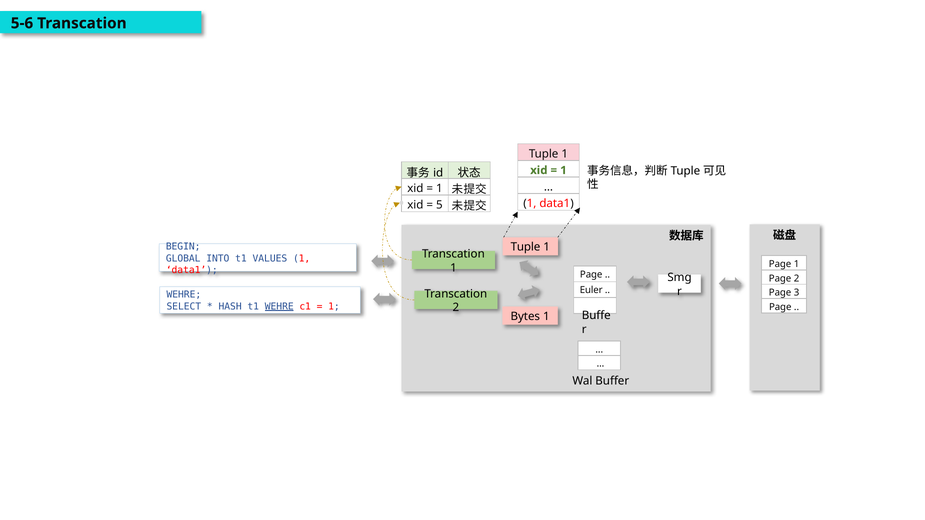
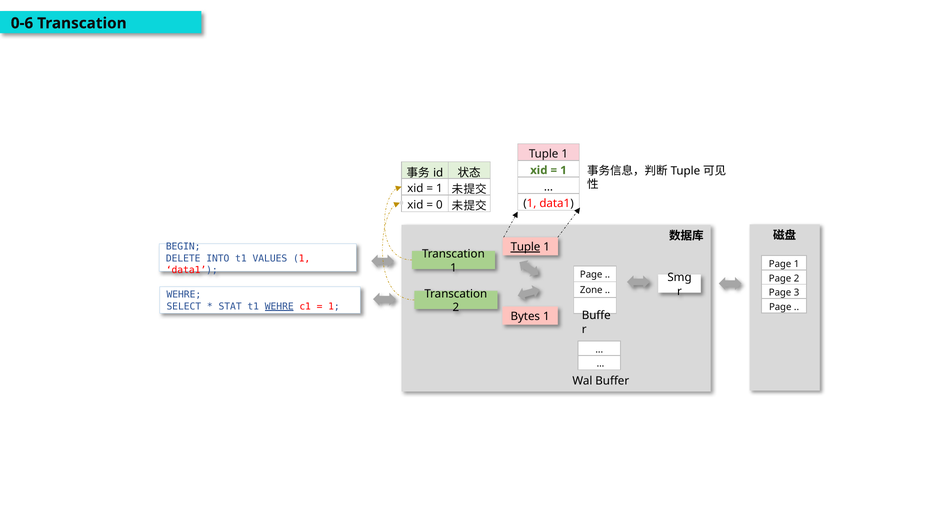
5-6: 5-6 -> 0-6
5: 5 -> 0
Tuple at (525, 247) underline: none -> present
GLOBAL: GLOBAL -> DELETE
Euler: Euler -> Zone
HASH: HASH -> STAT
